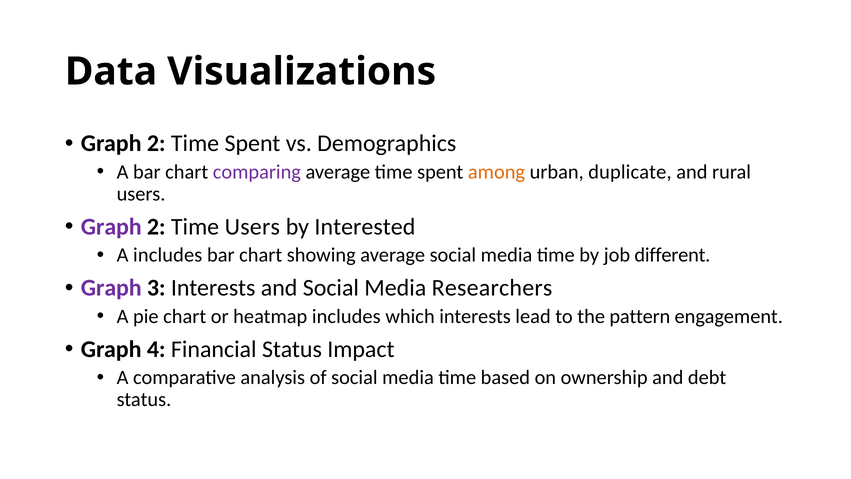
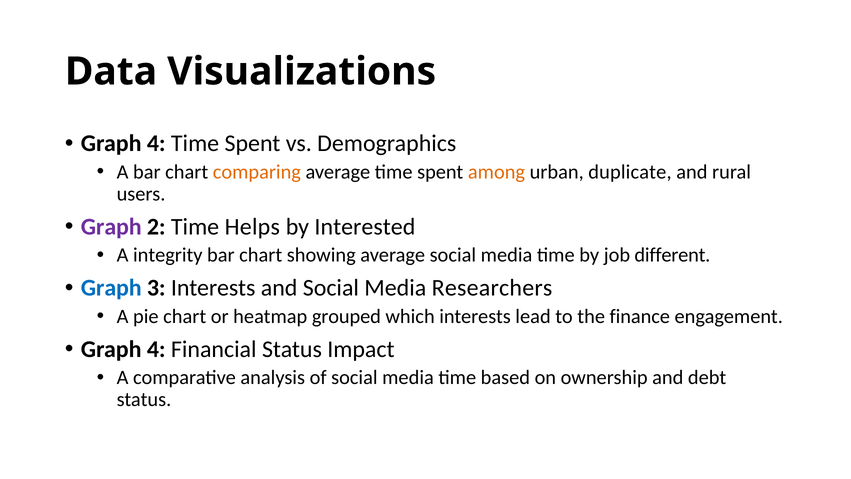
2 at (156, 143): 2 -> 4
comparing colour: purple -> orange
Time Users: Users -> Helps
A includes: includes -> integrity
Graph at (111, 288) colour: purple -> blue
heatmap includes: includes -> grouped
pattern: pattern -> finance
